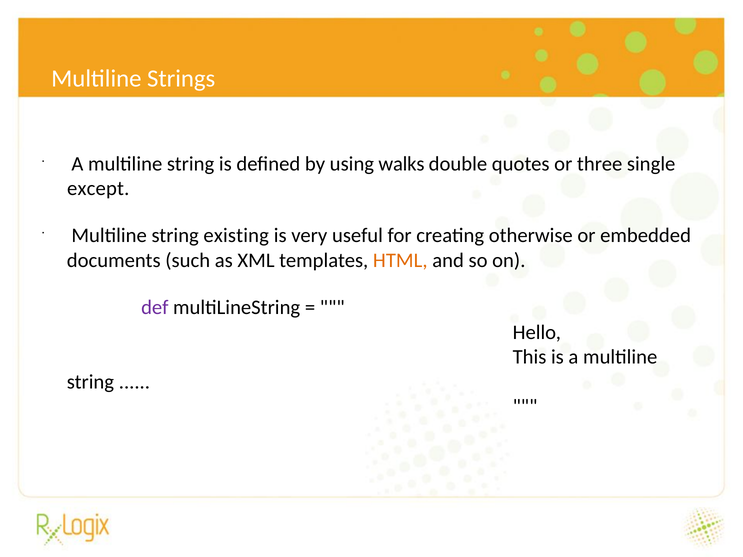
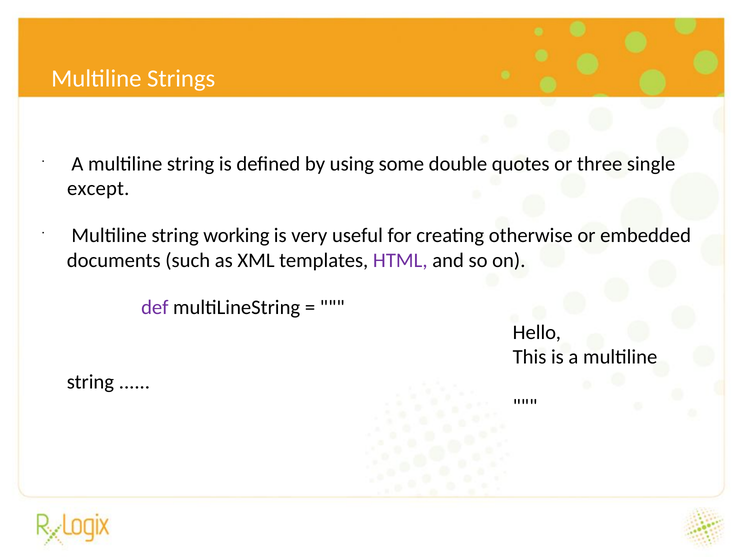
walks: walks -> some
existing: existing -> working
HTML colour: orange -> purple
